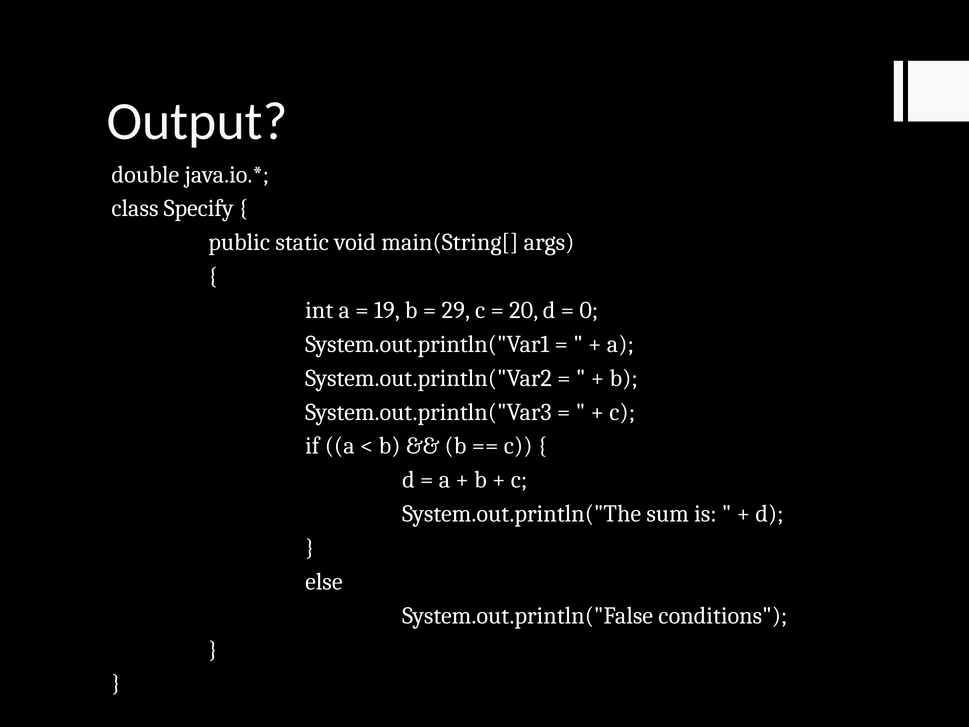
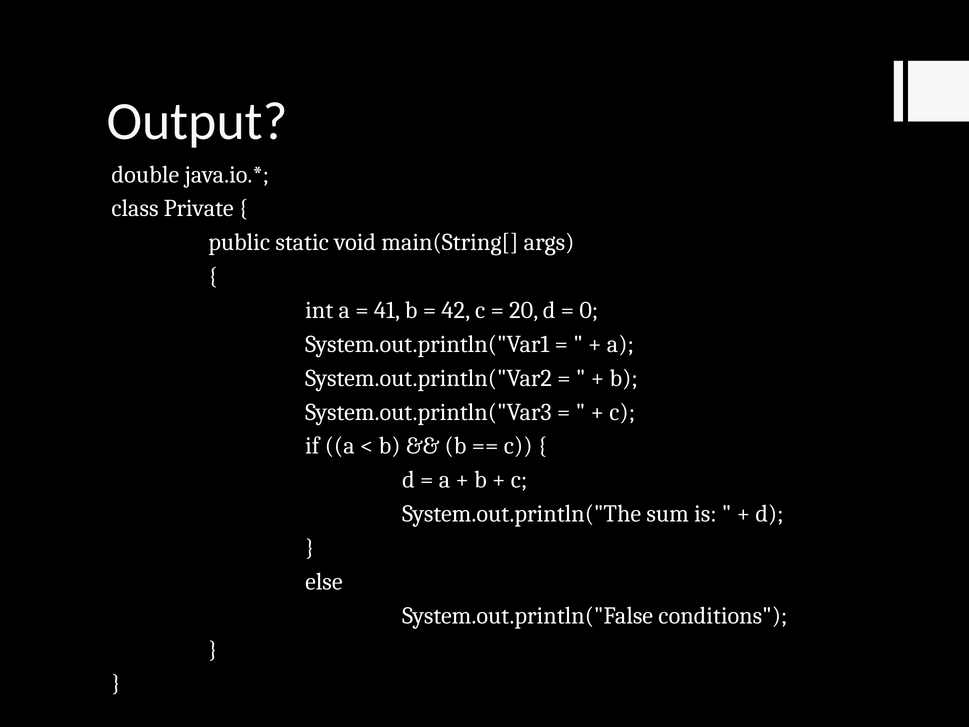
Specify: Specify -> Private
19: 19 -> 41
29: 29 -> 42
